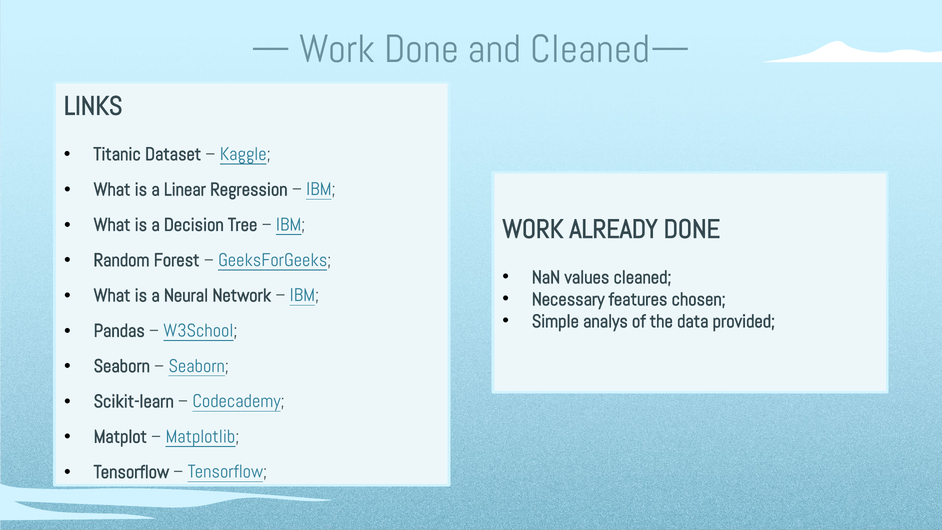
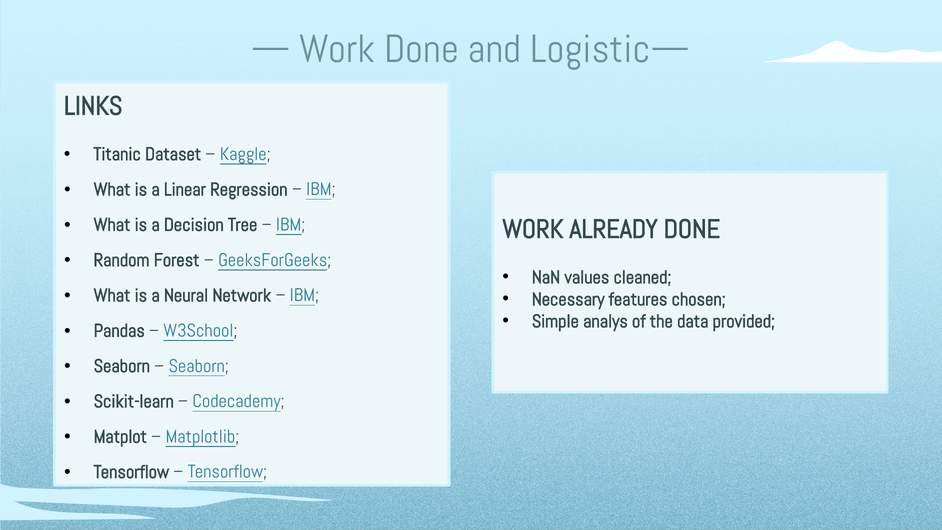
Cleaned—: Cleaned— -> Logistic—
